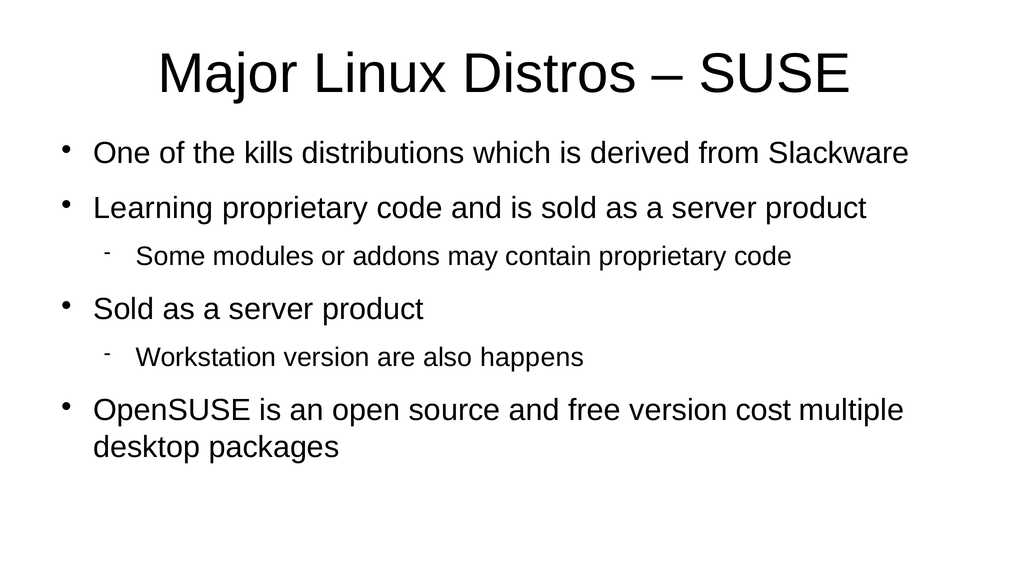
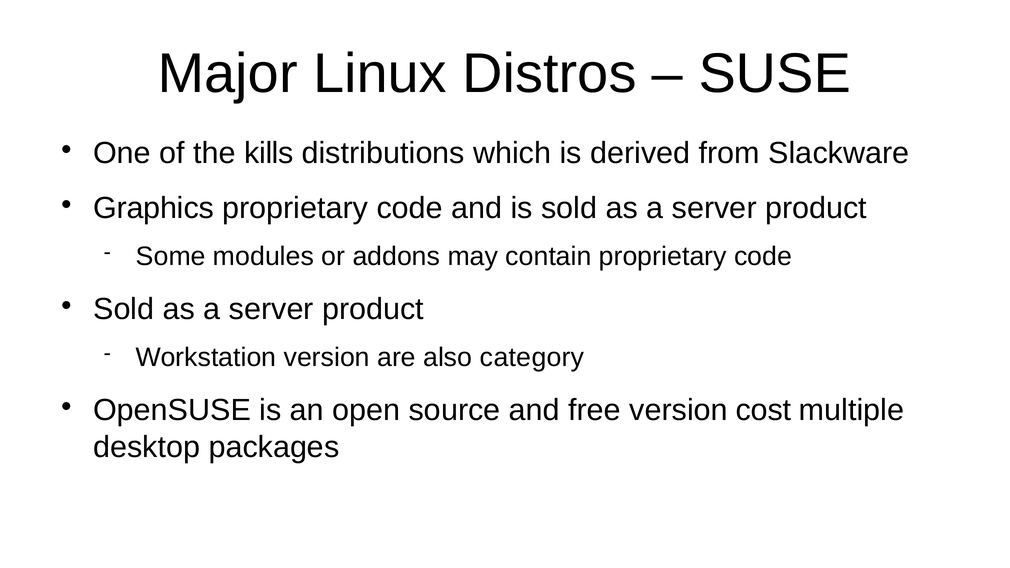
Learning: Learning -> Graphics
happens: happens -> category
